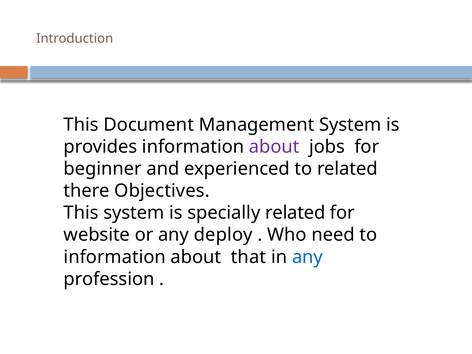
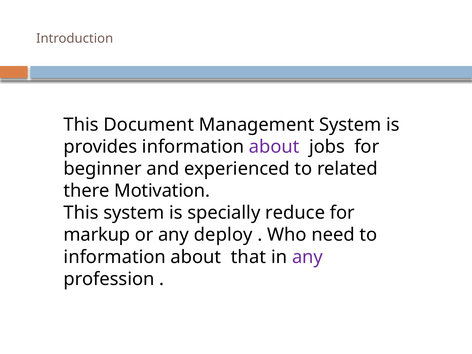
Objectives: Objectives -> Motivation
specially related: related -> reduce
website: website -> markup
any at (308, 257) colour: blue -> purple
